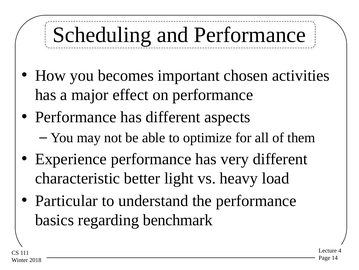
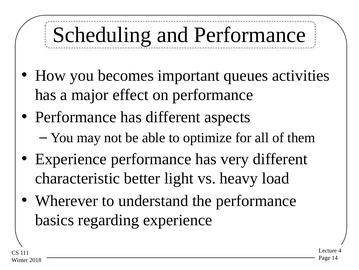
chosen: chosen -> queues
Particular: Particular -> Wherever
regarding benchmark: benchmark -> experience
